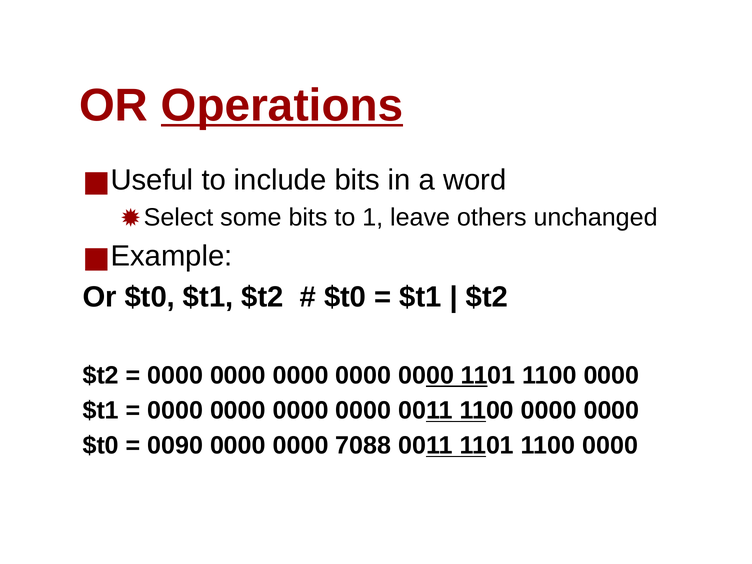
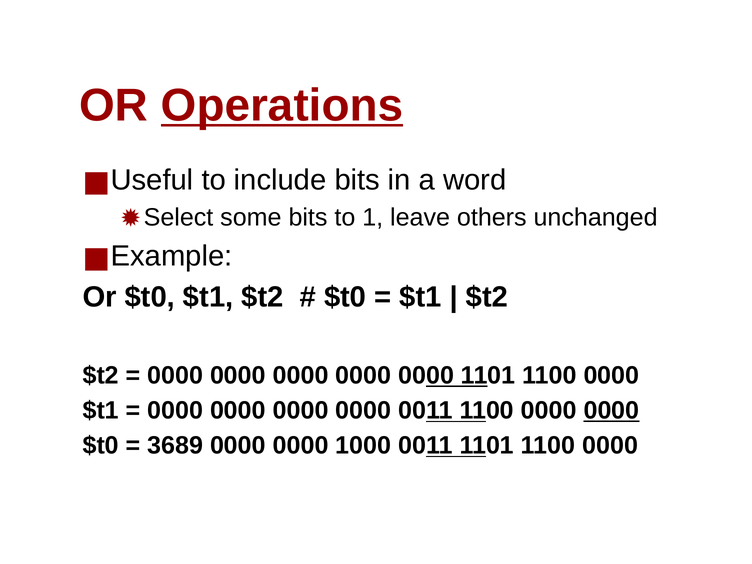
0000 at (611, 410) underline: none -> present
0090: 0090 -> 3689
7088: 7088 -> 1000
